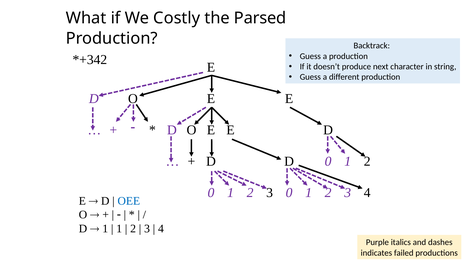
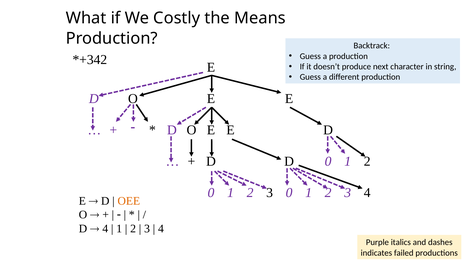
Parsed: Parsed -> Means
OEE colour: blue -> orange
1 at (105, 229): 1 -> 4
